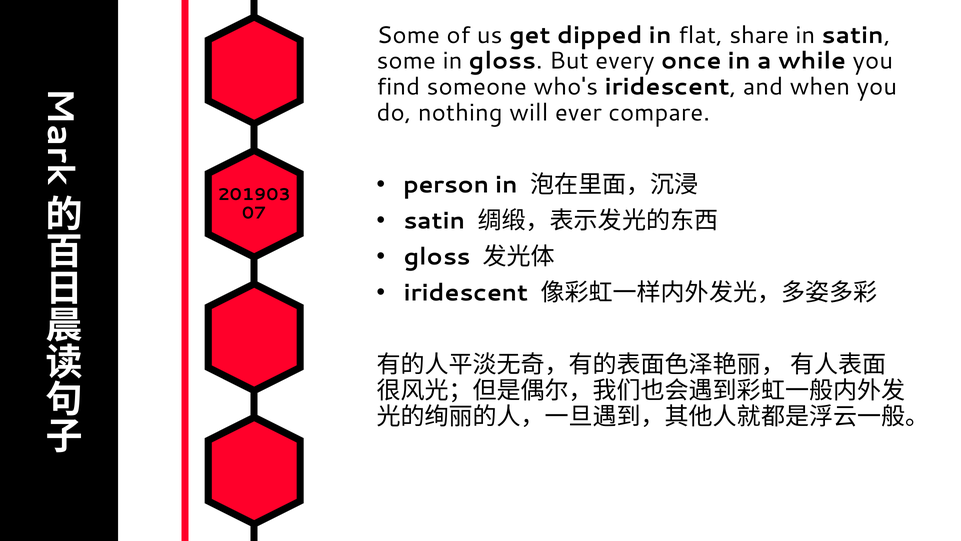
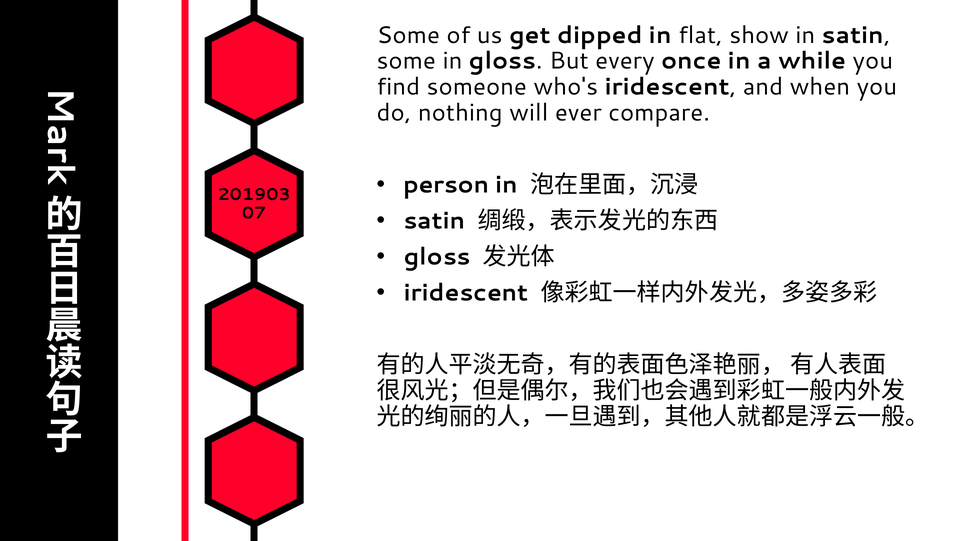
share: share -> show
